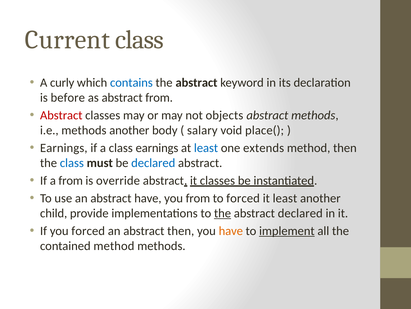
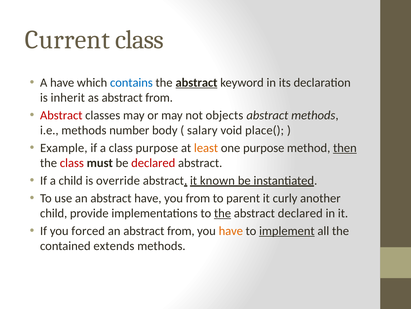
A curly: curly -> have
abstract at (197, 82) underline: none -> present
before: before -> inherit
methods another: another -> number
Earnings at (64, 148): Earnings -> Example
class earnings: earnings -> purpose
least at (206, 148) colour: blue -> orange
one extends: extends -> purpose
then at (345, 148) underline: none -> present
class at (72, 163) colour: blue -> red
declared at (153, 163) colour: blue -> red
a from: from -> child
it classes: classes -> known
to forced: forced -> parent
it least: least -> curly
an abstract then: then -> from
contained method: method -> extends
